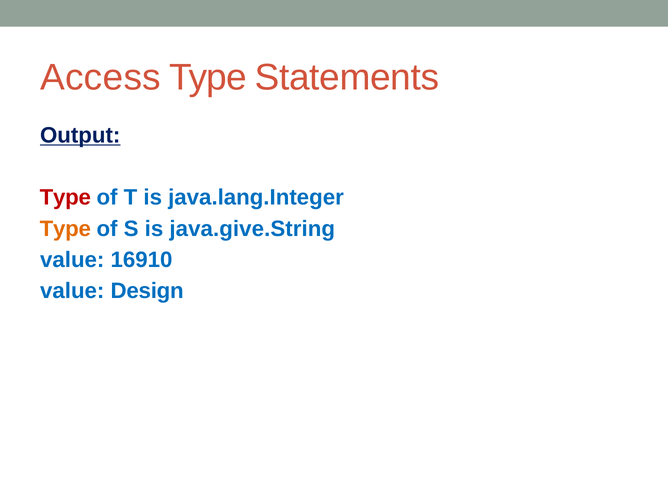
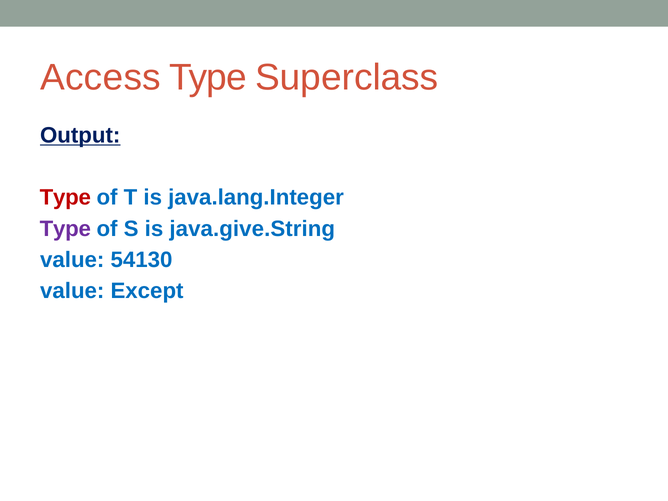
Statements: Statements -> Superclass
Type at (65, 229) colour: orange -> purple
16910: 16910 -> 54130
Design: Design -> Except
